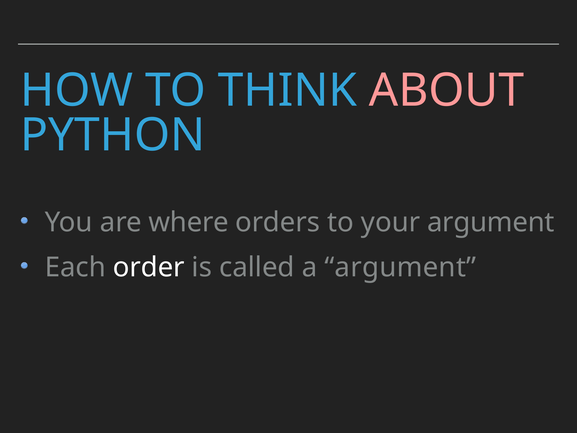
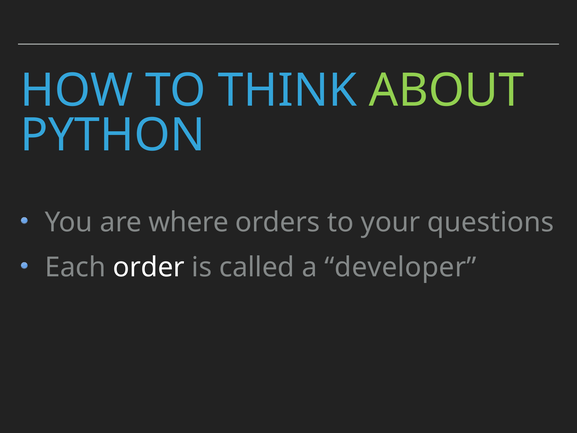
ABOUT colour: pink -> light green
your argument: argument -> questions
a argument: argument -> developer
